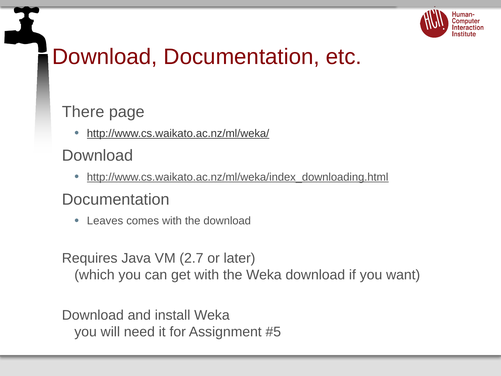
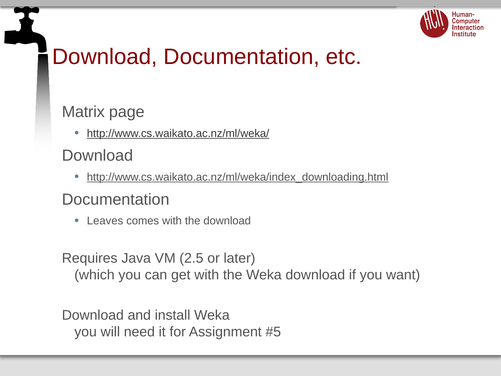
There: There -> Matrix
2.7: 2.7 -> 2.5
